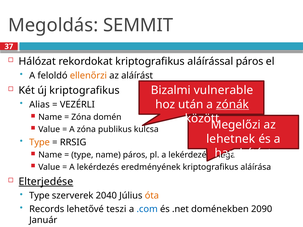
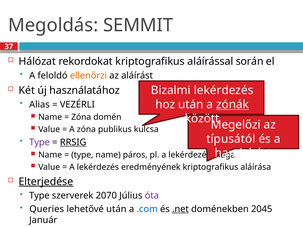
aláírással páros: páros -> során
új kriptografikus: kriptografikus -> használatához
Bizalmi vulnerable: vulnerable -> lekérdezés
lehetnek: lehetnek -> típusától
Type at (40, 142) colour: orange -> purple
RRSIG underline: none -> present
2040: 2040 -> 2070
óta colour: orange -> purple
Records: Records -> Queries
lehetővé teszi: teszi -> után
.net underline: none -> present
2090: 2090 -> 2045
